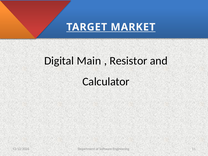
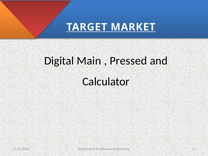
Resistor: Resistor -> Pressed
